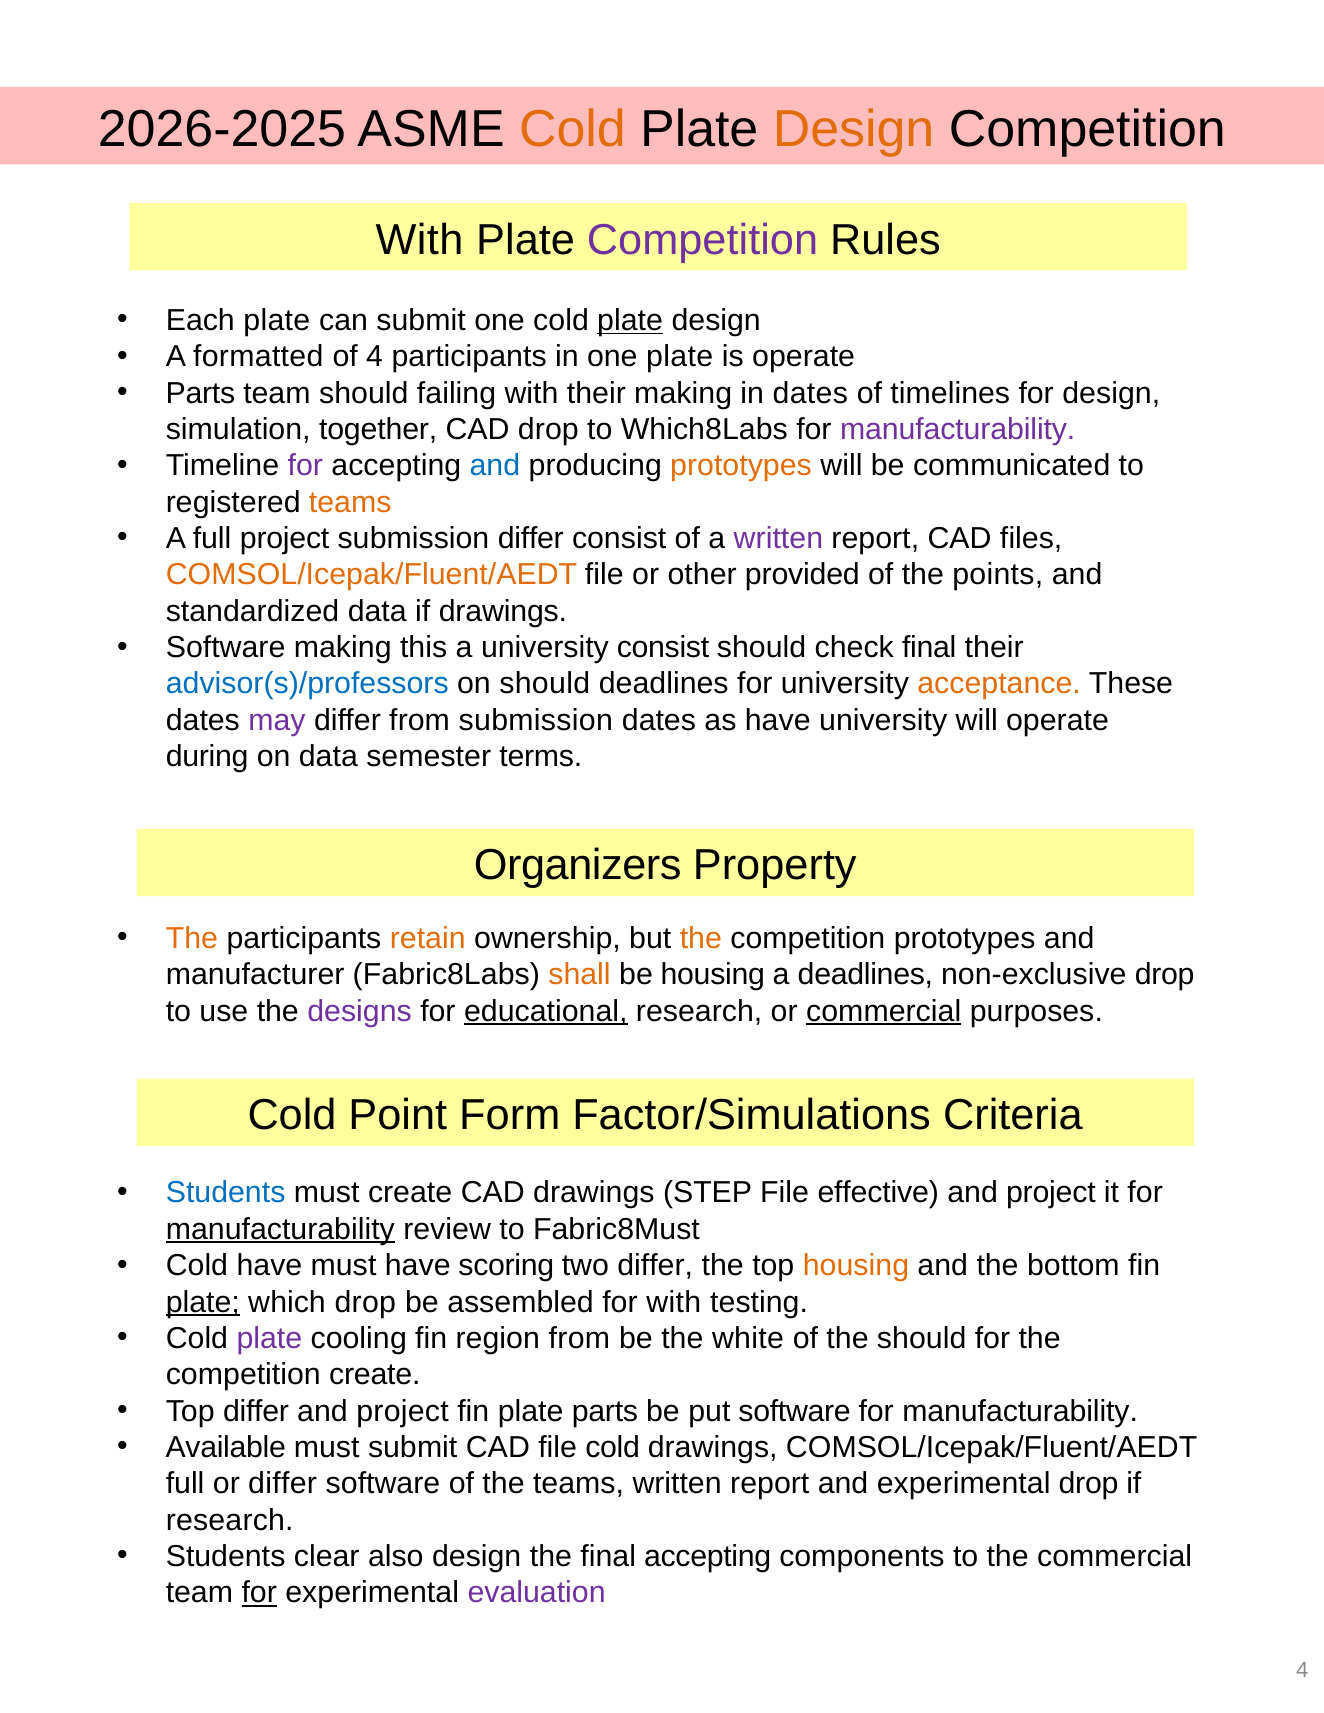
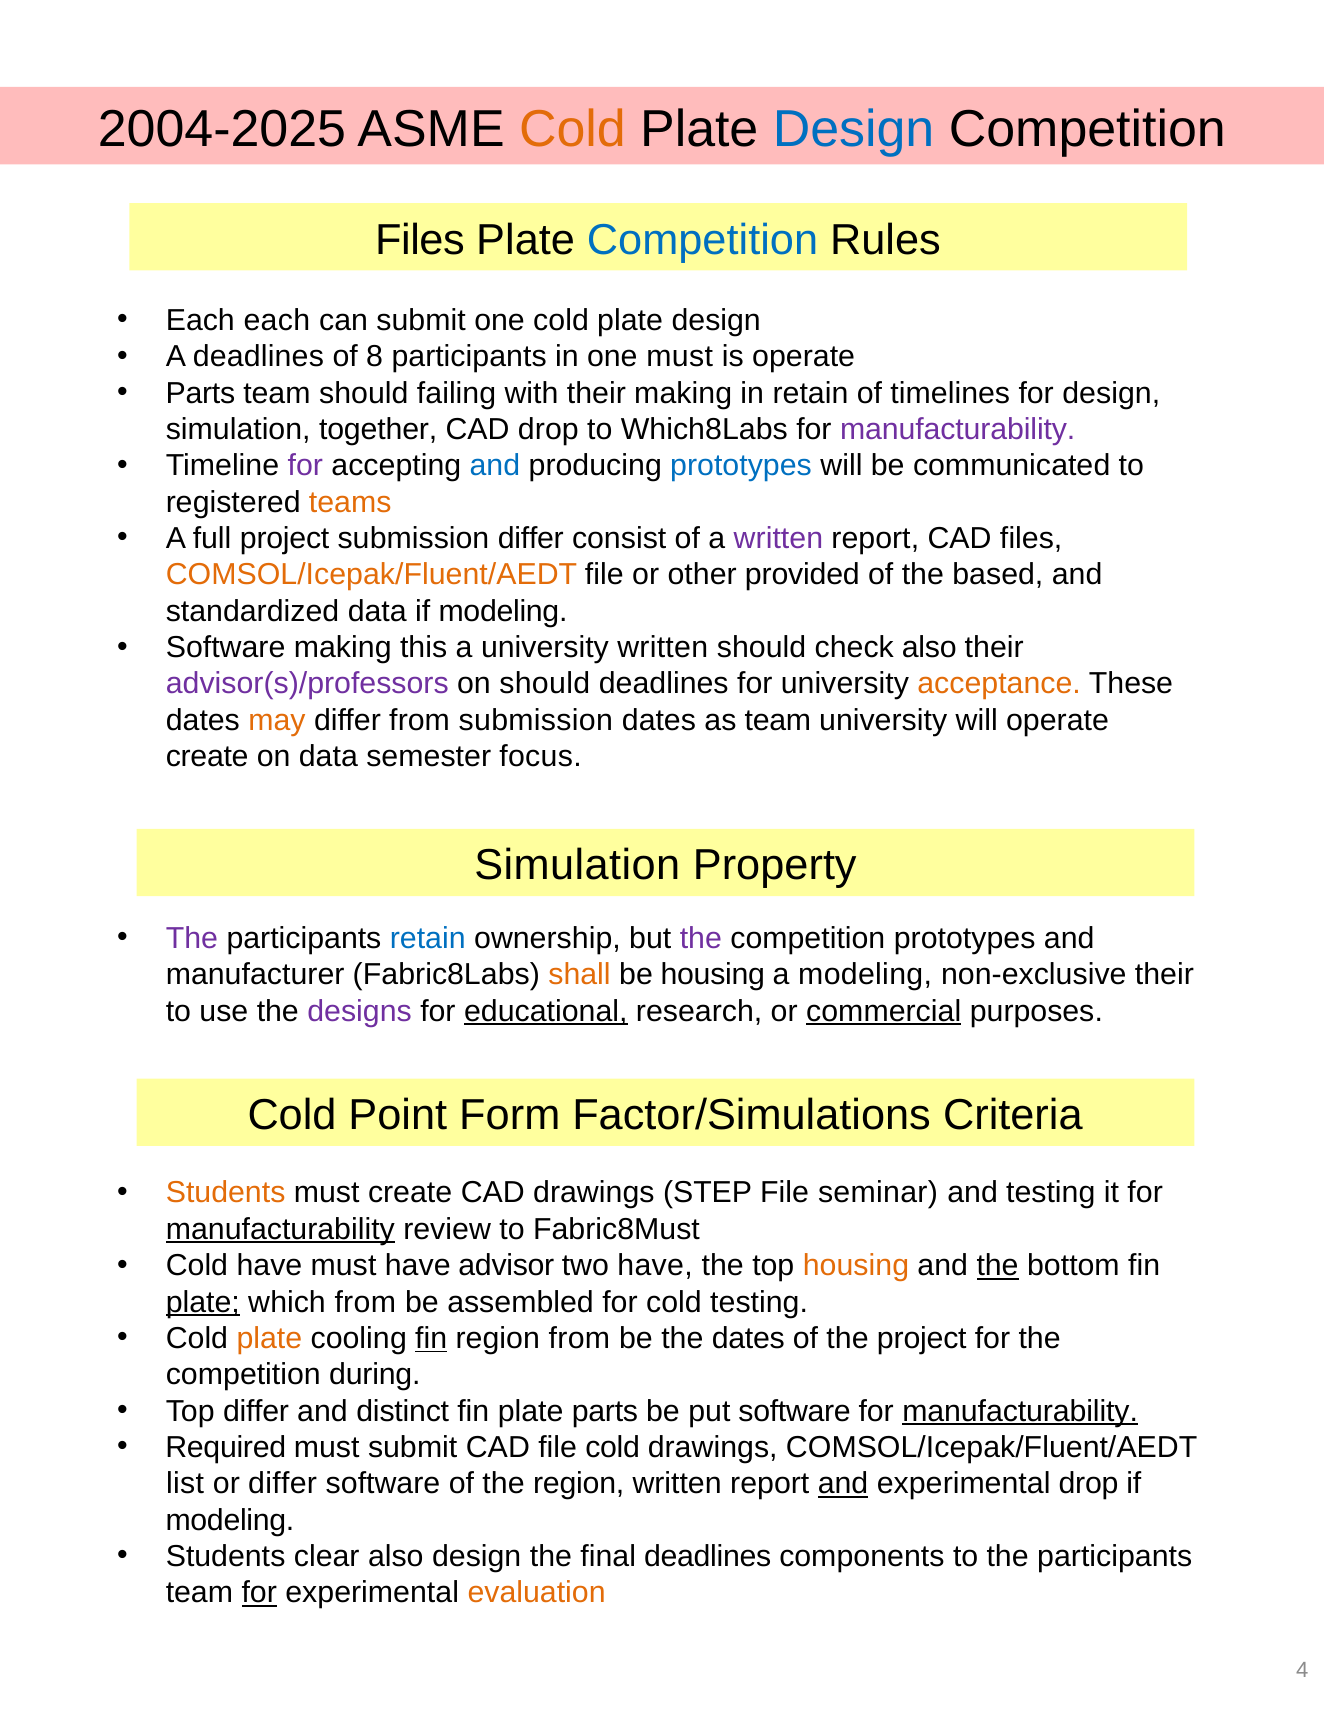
2026-2025: 2026-2025 -> 2004-2025
Design at (854, 129) colour: orange -> blue
With at (419, 240): With -> Files
Competition at (703, 240) colour: purple -> blue
Each plate: plate -> each
plate at (630, 320) underline: present -> none
A formatted: formatted -> deadlines
of 4: 4 -> 8
one plate: plate -> must
in dates: dates -> retain
prototypes at (741, 466) colour: orange -> blue
points: points -> based
data if drawings: drawings -> modeling
university consist: consist -> written
check final: final -> also
advisor(s)/professors colour: blue -> purple
may colour: purple -> orange
as have: have -> team
during at (207, 757): during -> create
terms: terms -> focus
Organizers at (578, 866): Organizers -> Simulation
The at (192, 939) colour: orange -> purple
retain at (428, 939) colour: orange -> blue
the at (701, 939) colour: orange -> purple
a deadlines: deadlines -> modeling
non-exclusive drop: drop -> their
Students at (226, 1193) colour: blue -> orange
effective: effective -> seminar
project at (1051, 1193): project -> testing
scoring: scoring -> advisor
two differ: differ -> have
the at (998, 1266) underline: none -> present
which drop: drop -> from
for with: with -> cold
plate at (269, 1339) colour: purple -> orange
fin at (431, 1339) underline: none -> present
the white: white -> dates
the should: should -> project
competition create: create -> during
project at (403, 1411): project -> distinct
manufacturability at (1020, 1411) underline: none -> present
Available: Available -> Required
full at (185, 1484): full -> list
the teams: teams -> region
and at (843, 1484) underline: none -> present
research at (230, 1521): research -> modeling
final accepting: accepting -> deadlines
to the commercial: commercial -> participants
evaluation colour: purple -> orange
